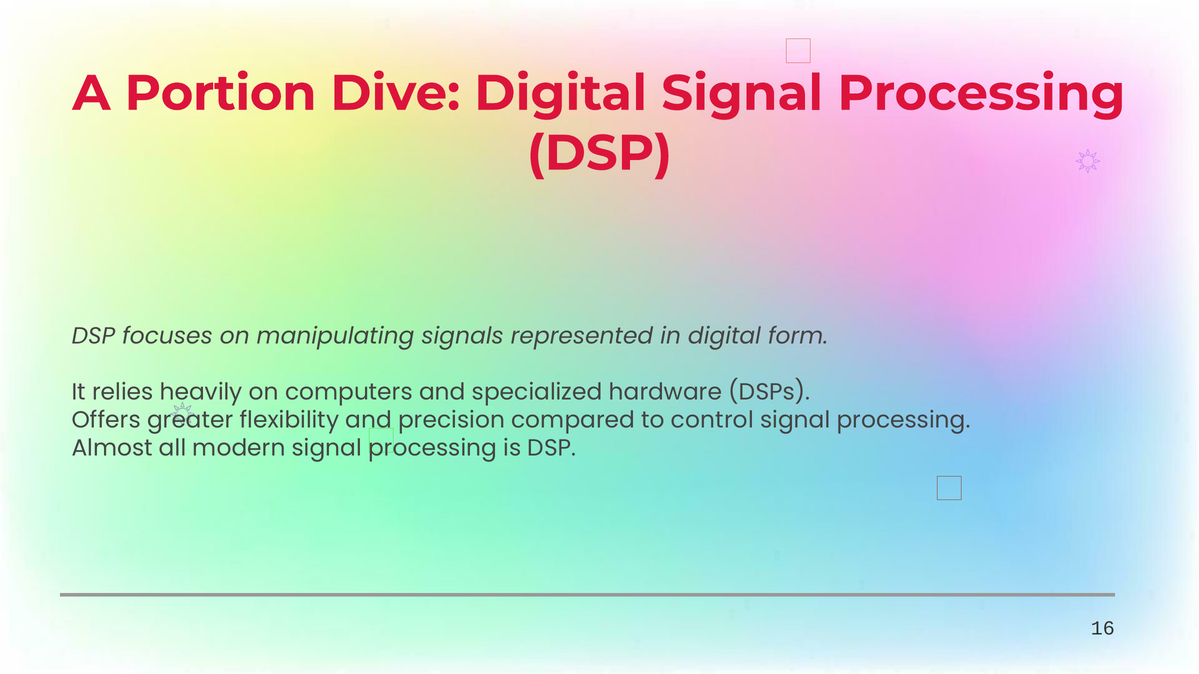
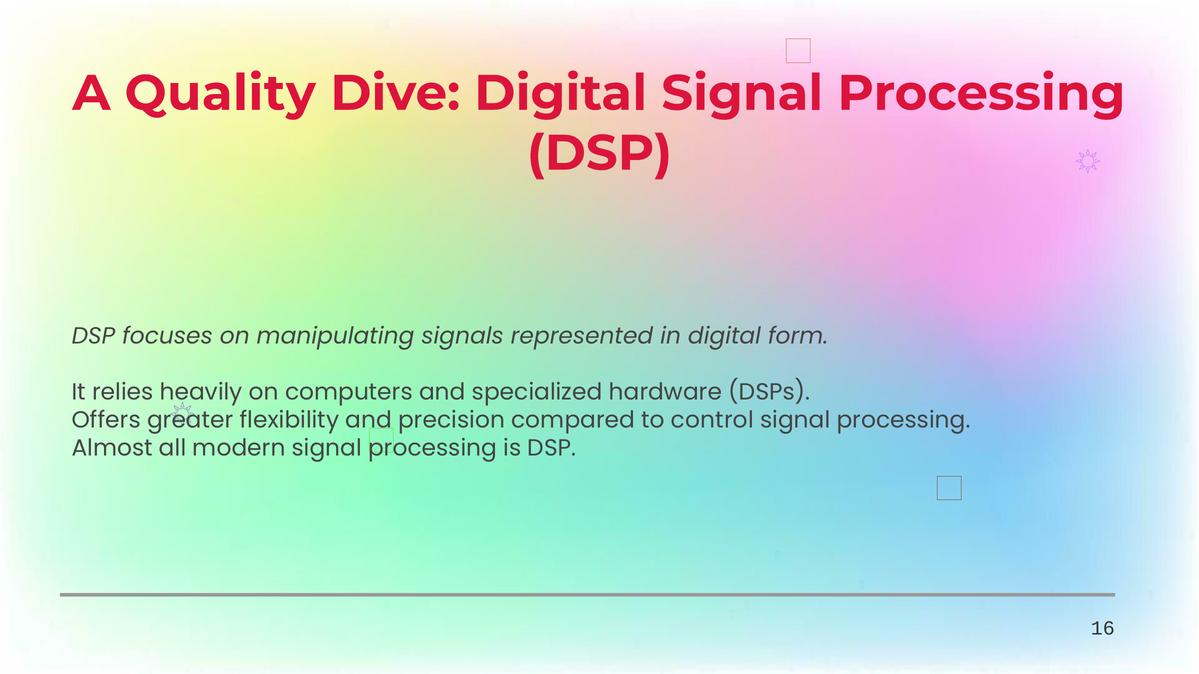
Portion: Portion -> Quality
